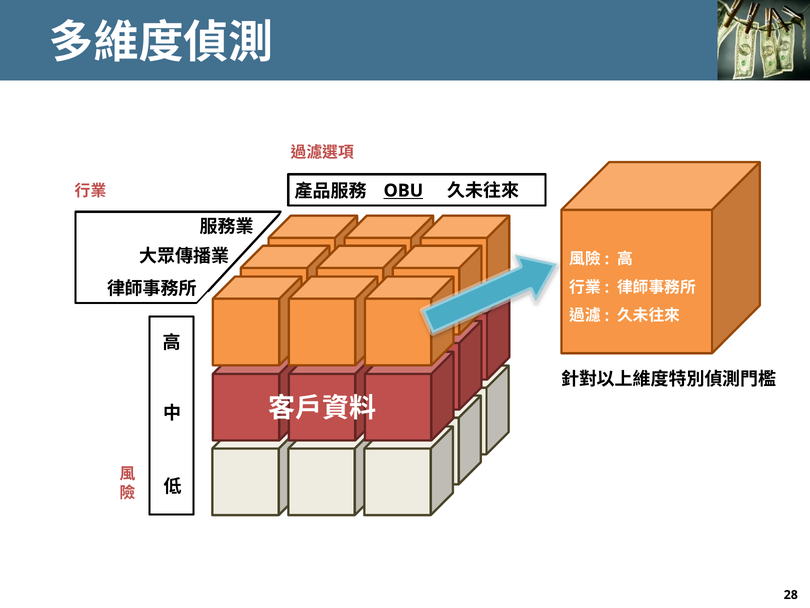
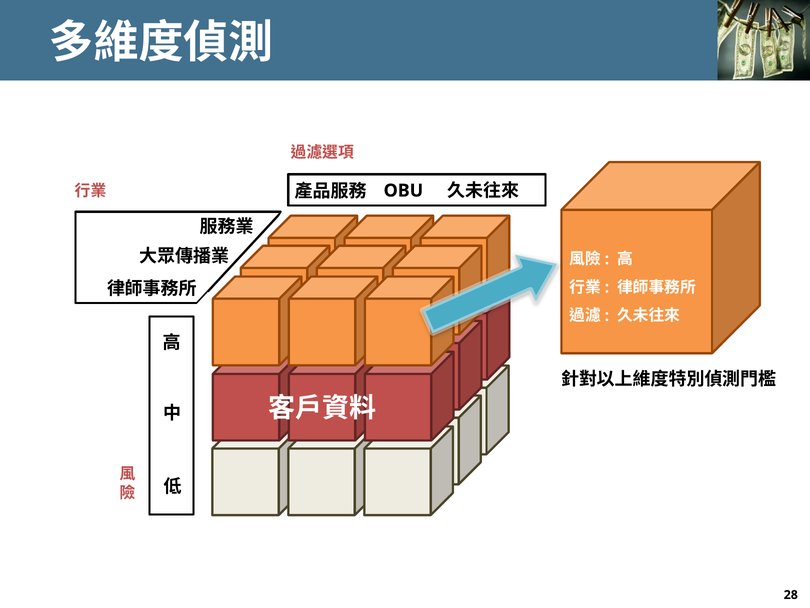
OBU underline: present -> none
